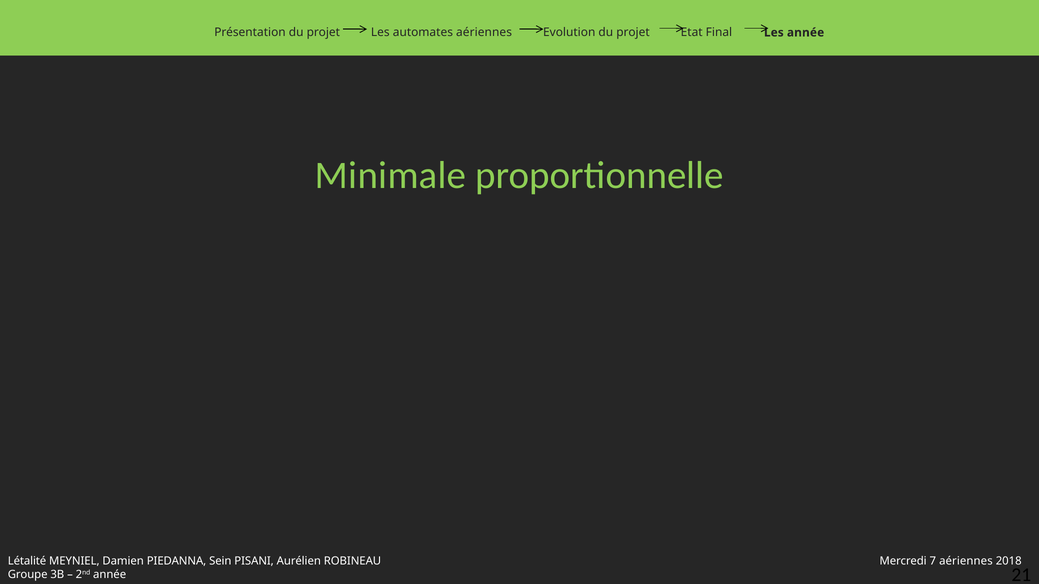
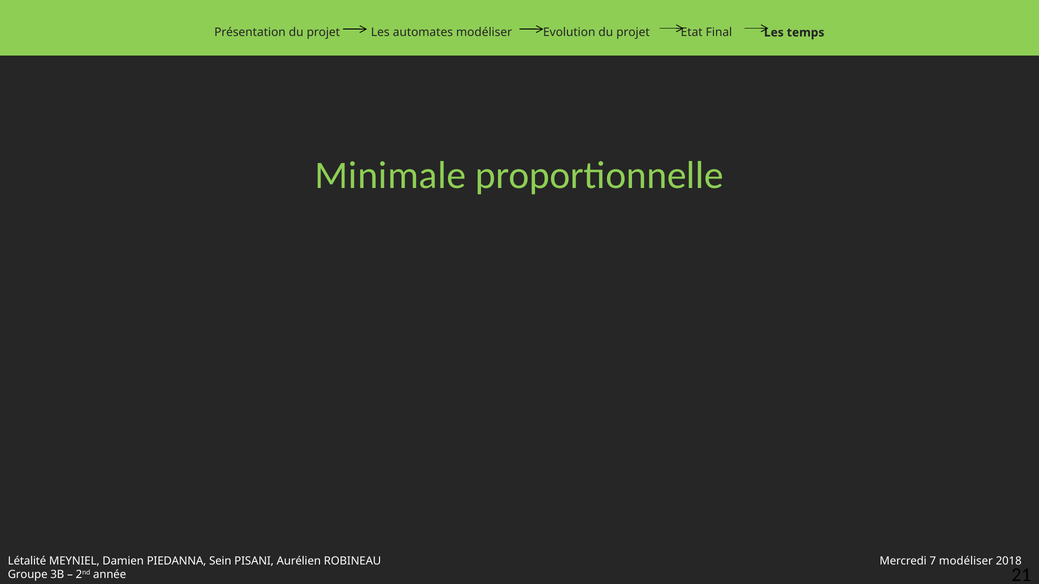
automates aériennes: aériennes -> modéliser
Les année: année -> temps
7 aériennes: aériennes -> modéliser
